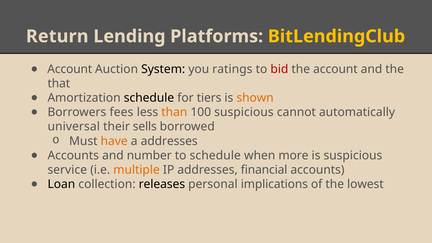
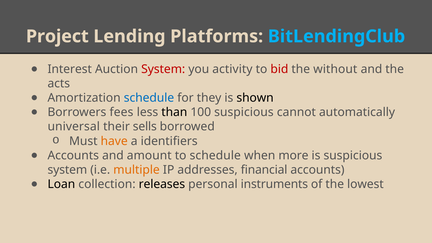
Return: Return -> Project
BitLendingClub colour: yellow -> light blue
Account at (70, 69): Account -> Interest
System at (163, 69) colour: black -> red
ratings: ratings -> activity
the account: account -> without
that: that -> acts
schedule at (149, 98) colour: black -> blue
tiers: tiers -> they
shown colour: orange -> black
than colour: orange -> black
a addresses: addresses -> identifiers
number: number -> amount
service at (67, 170): service -> system
implications: implications -> instruments
